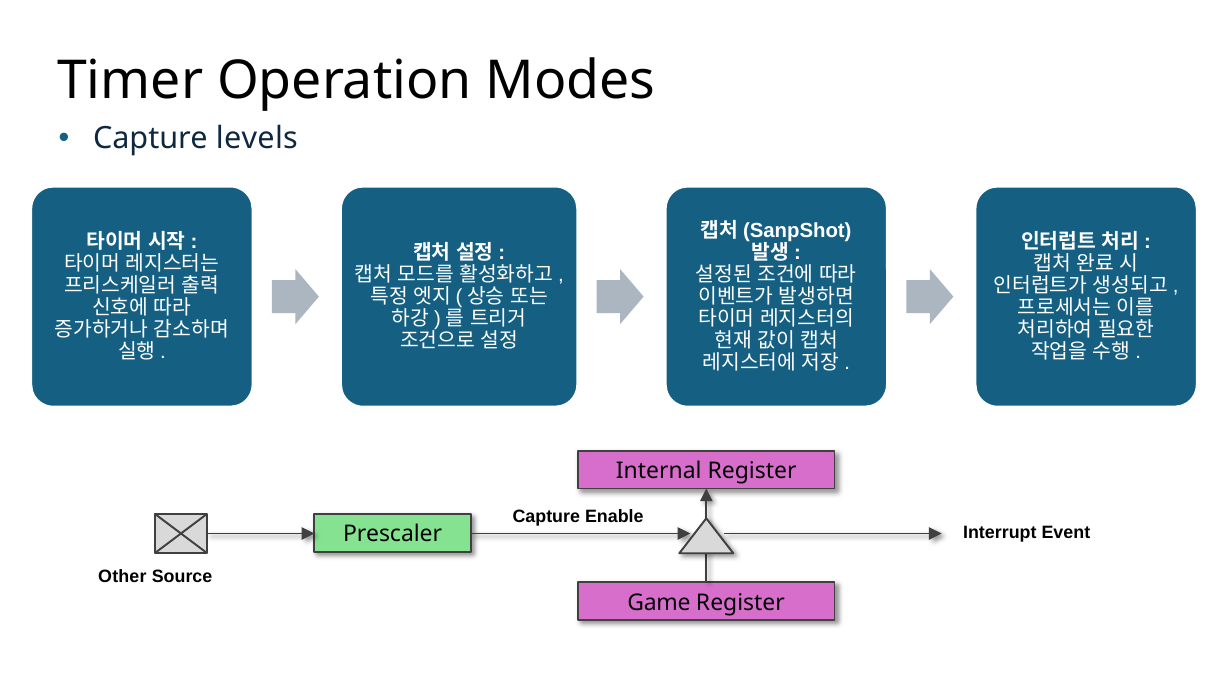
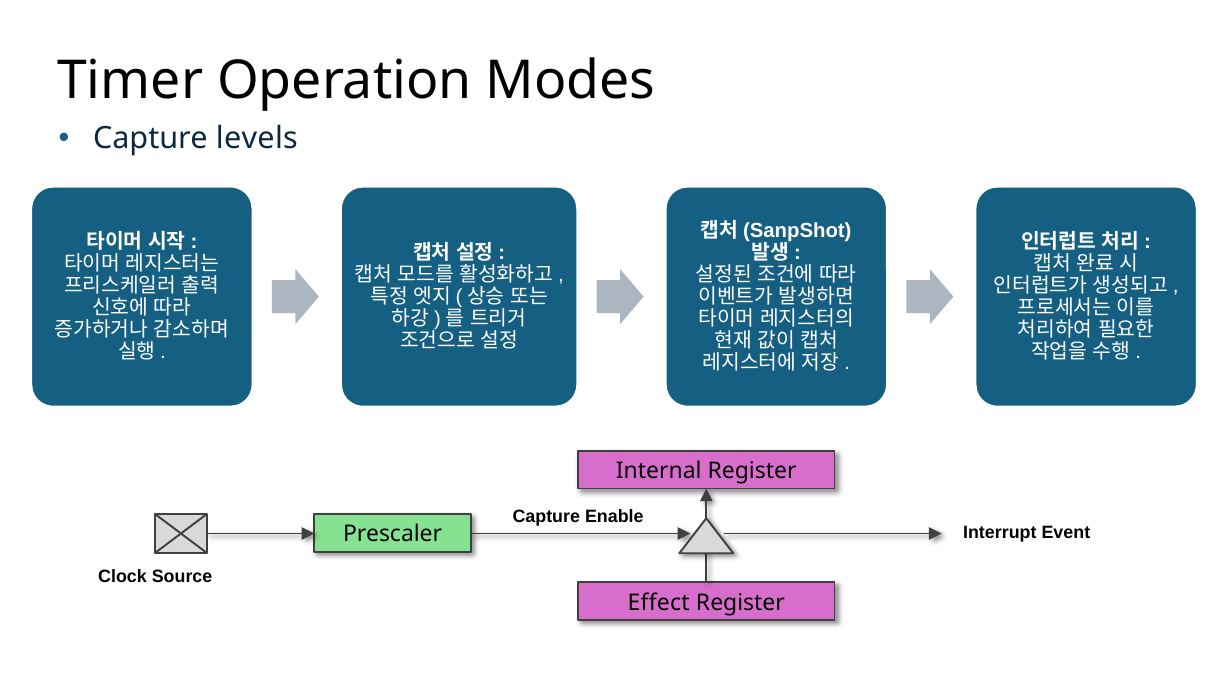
Other: Other -> Clock
Game: Game -> Effect
